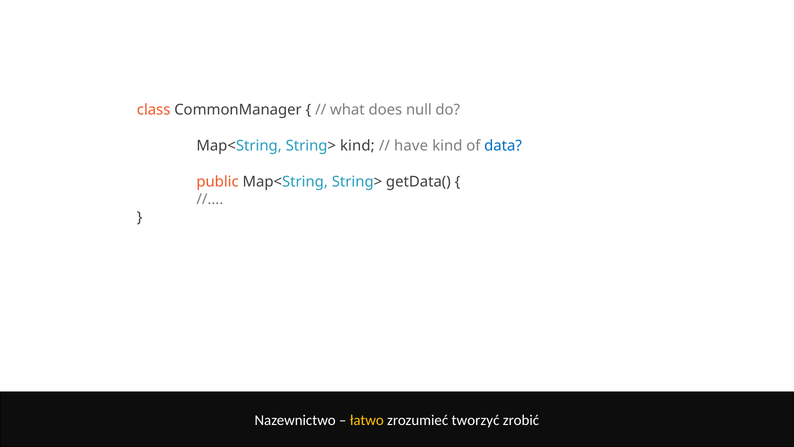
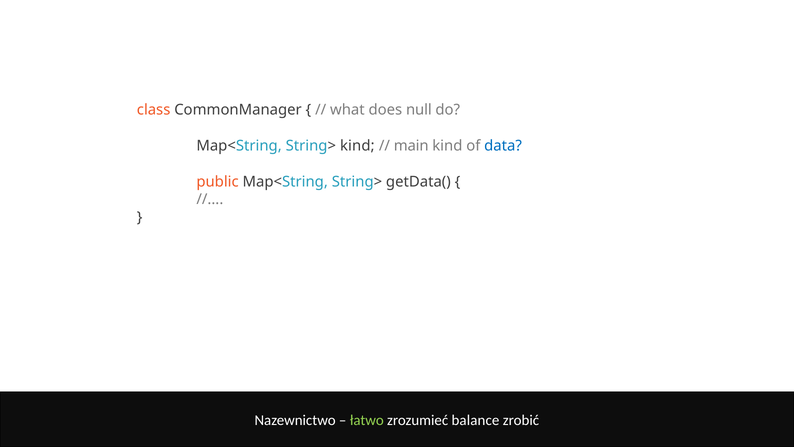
have: have -> main
łatwo colour: yellow -> light green
tworzyć: tworzyć -> balance
